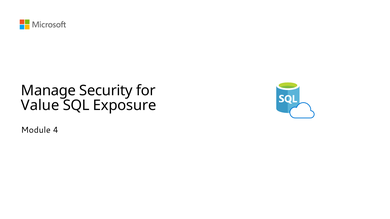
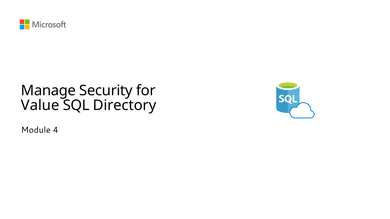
Exposure: Exposure -> Directory
